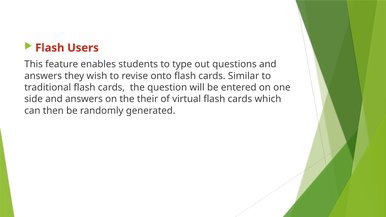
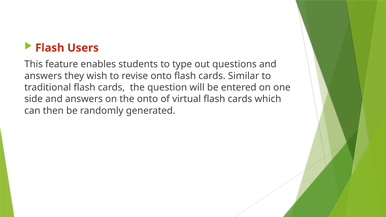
the their: their -> onto
